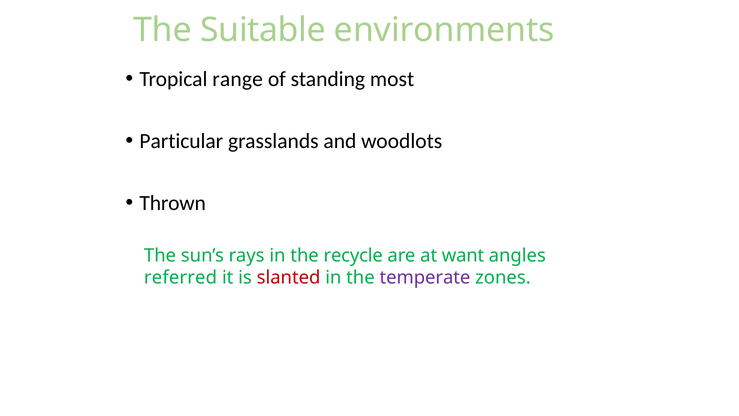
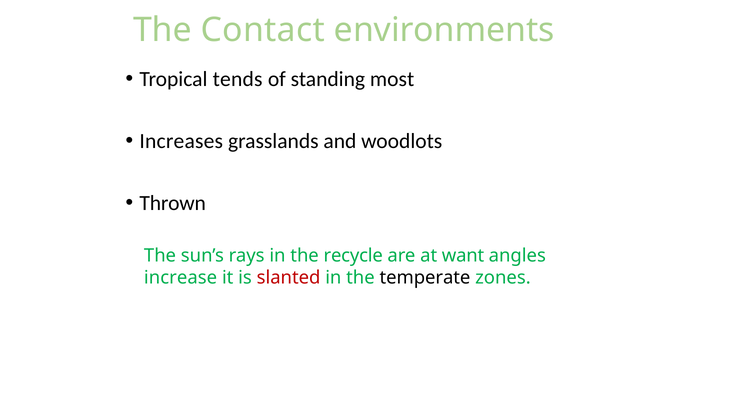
Suitable: Suitable -> Contact
range: range -> tends
Particular: Particular -> Increases
referred: referred -> increase
temperate colour: purple -> black
